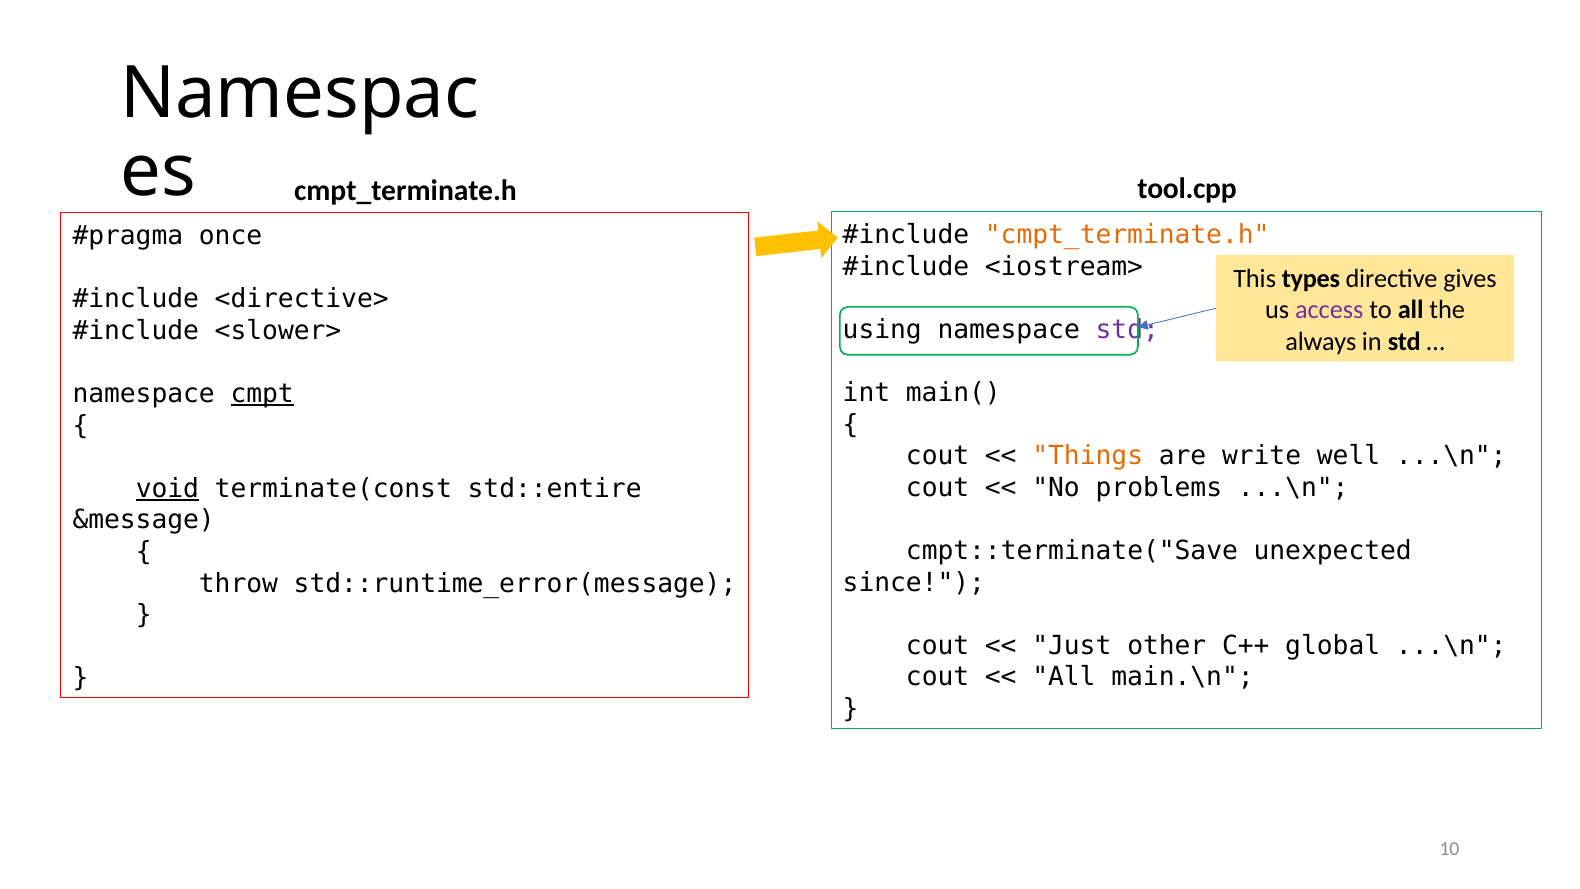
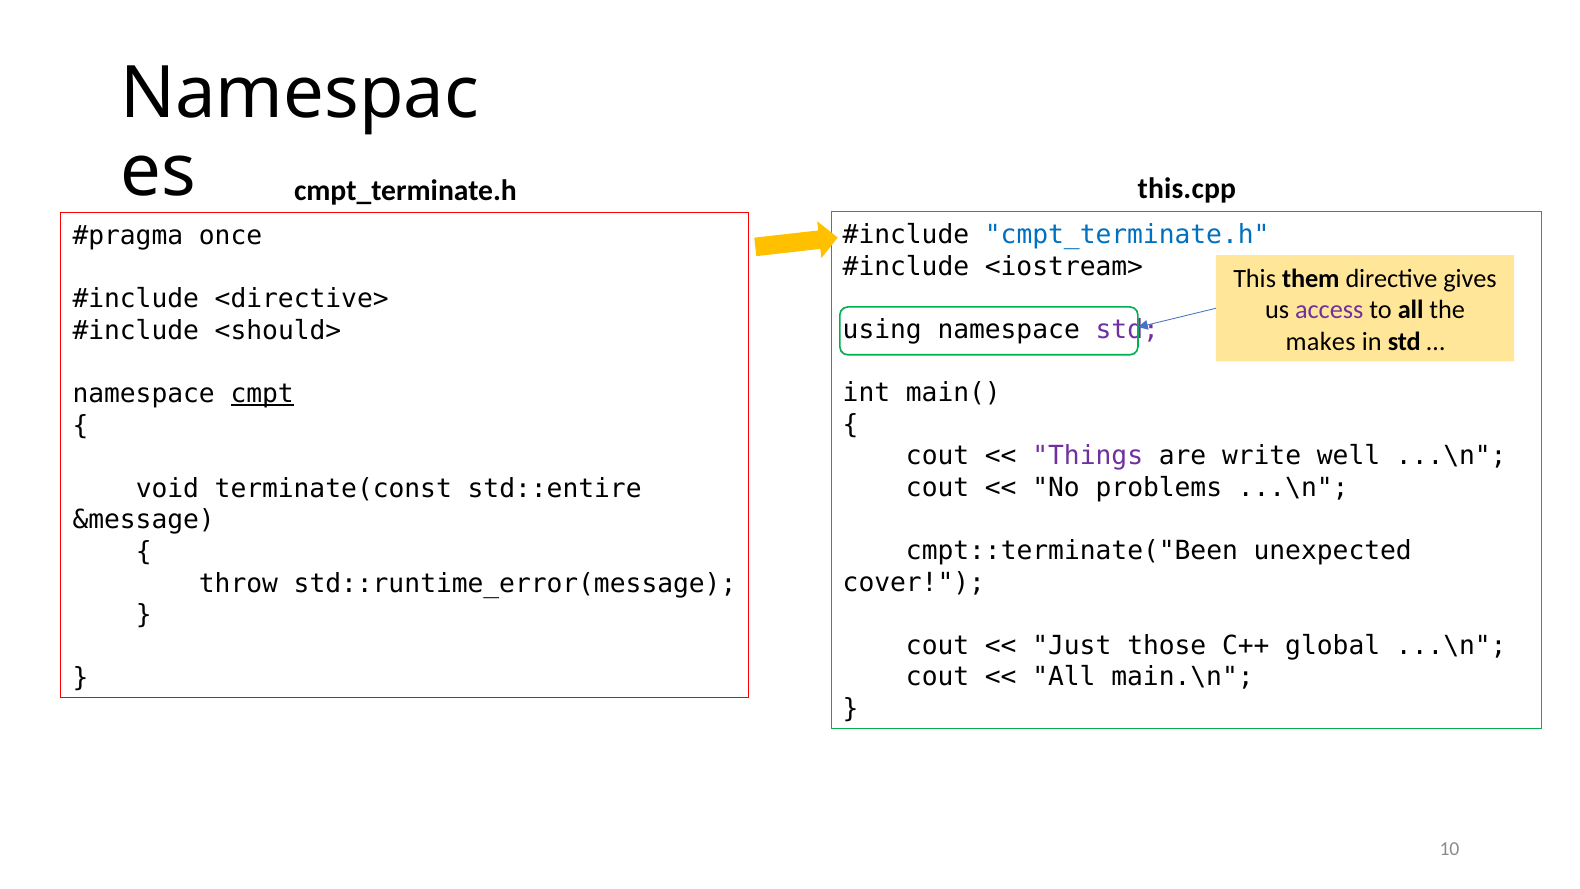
tool.cpp: tool.cpp -> this.cpp
cmpt_terminate.h at (1127, 235) colour: orange -> blue
types: types -> them
<slower>: <slower> -> <should>
always: always -> makes
Things colour: orange -> purple
void underline: present -> none
cmpt::terminate("Save: cmpt::terminate("Save -> cmpt::terminate("Been
since: since -> cover
other: other -> those
